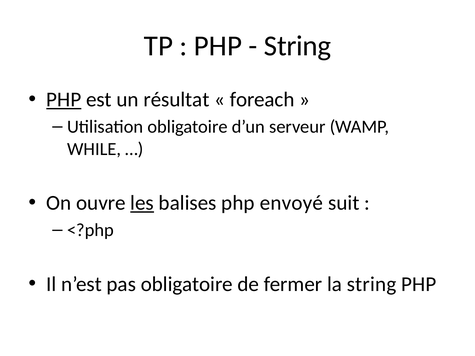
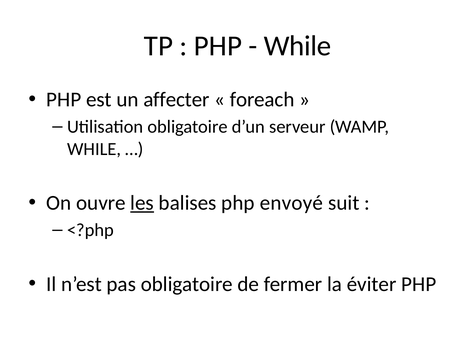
String at (298, 46): String -> While
PHP at (64, 100) underline: present -> none
résultat: résultat -> affecter
la string: string -> éviter
